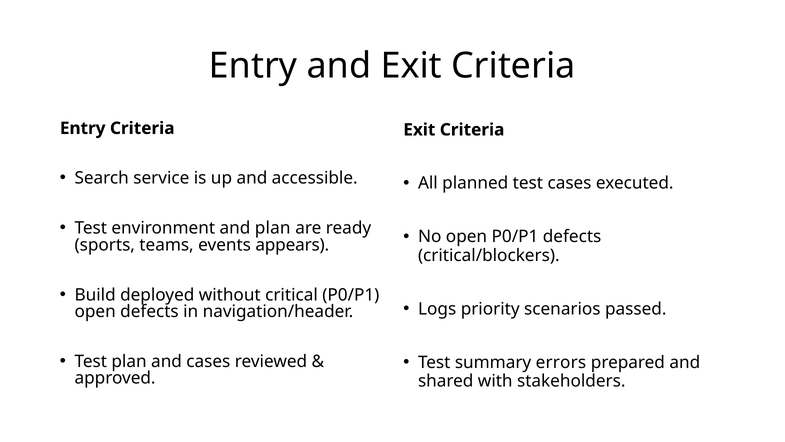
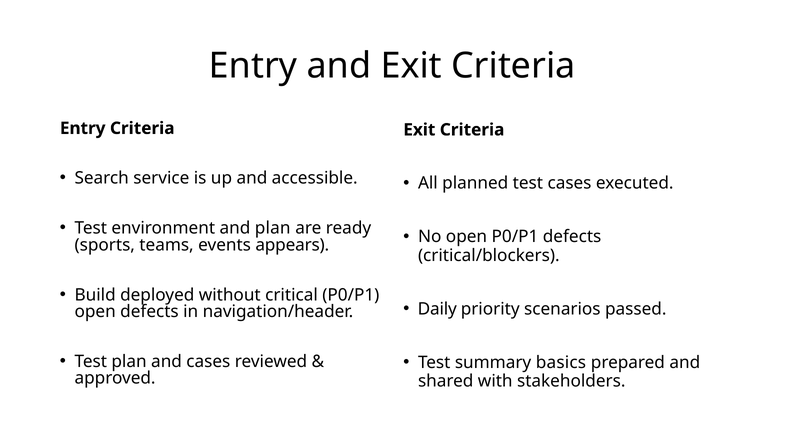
Logs: Logs -> Daily
errors: errors -> basics
